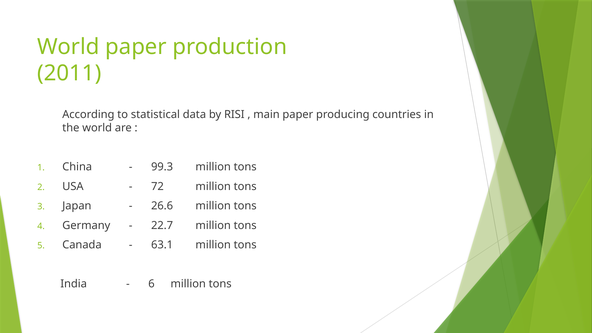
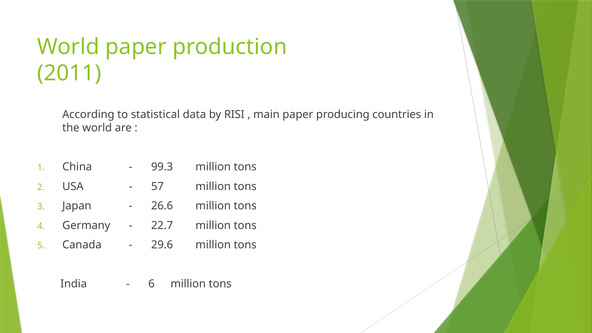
72: 72 -> 57
63.1: 63.1 -> 29.6
